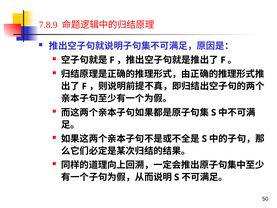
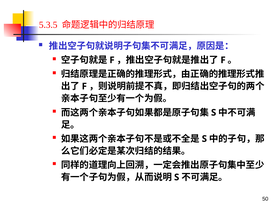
7.8.9: 7.8.9 -> 5.3.5
